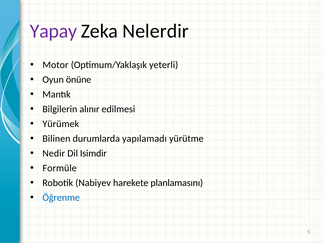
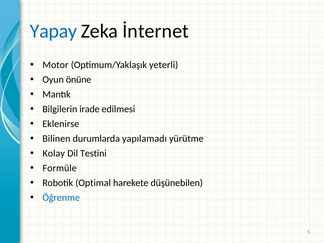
Yapay colour: purple -> blue
Nelerdir: Nelerdir -> İnternet
alınır: alınır -> irade
Yürümek: Yürümek -> Eklenirse
Nedir: Nedir -> Kolay
Isimdir: Isimdir -> Testini
Nabiyev: Nabiyev -> Optimal
planlamasını: planlamasını -> düşünebilen
